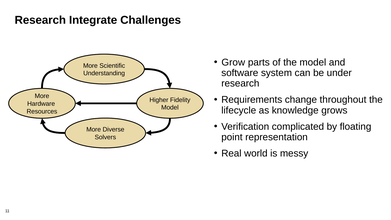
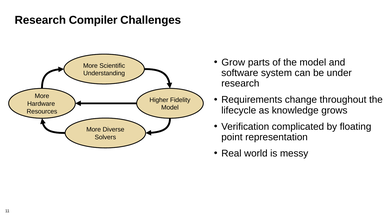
Integrate: Integrate -> Compiler
